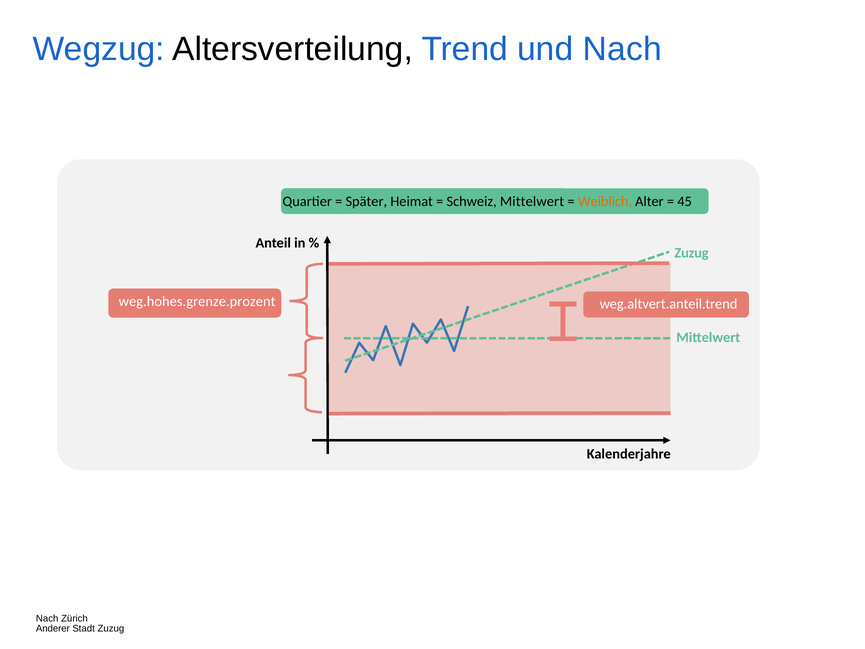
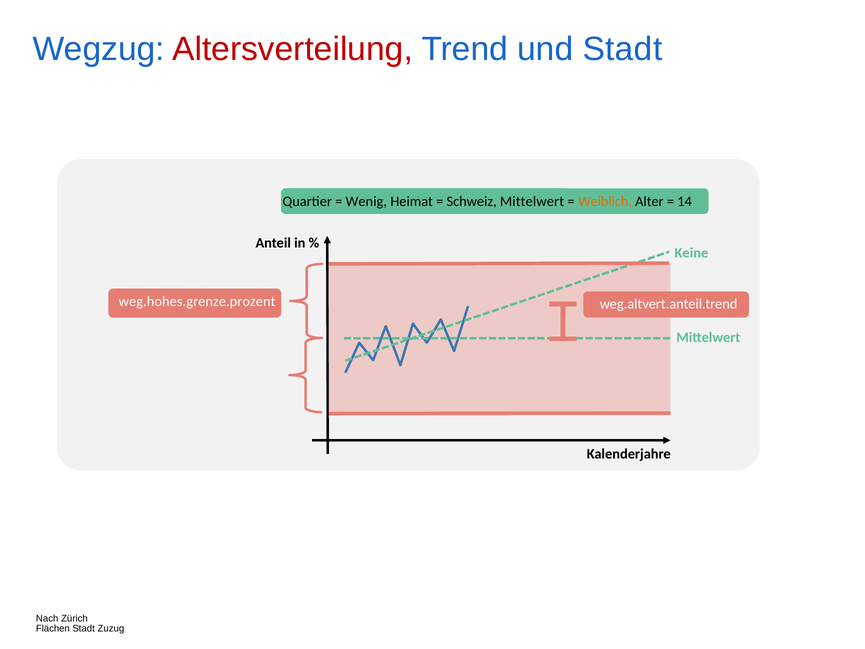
Altersverteilung colour: black -> red
und Nach: Nach -> Stadt
Später: Später -> Wenig
45: 45 -> 14
Zuzug at (692, 253): Zuzug -> Keine
Anderer: Anderer -> Flächen
